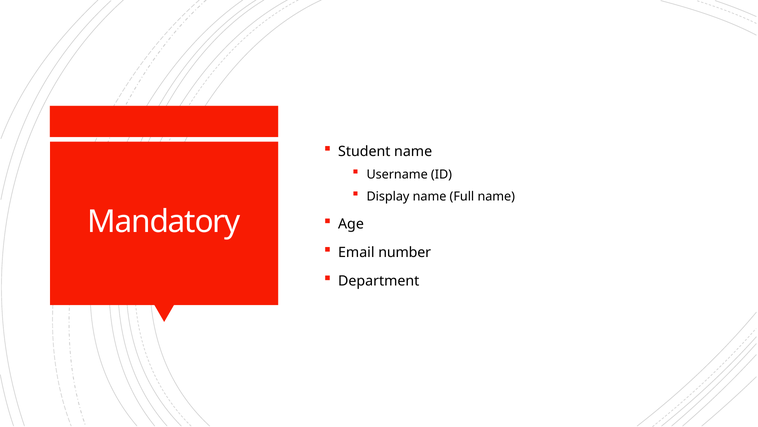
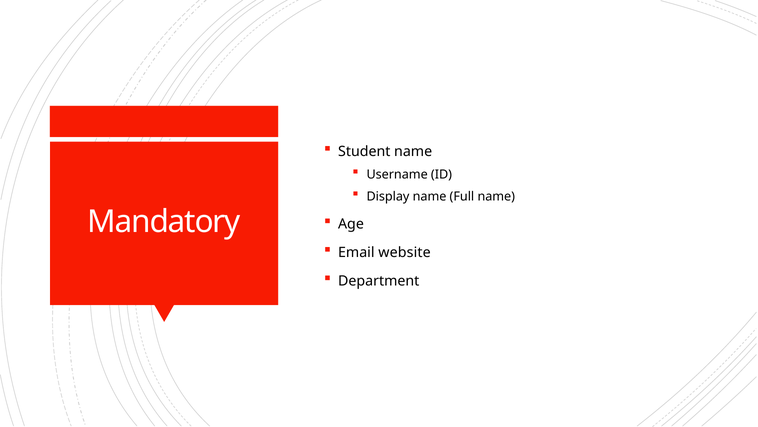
number: number -> website
